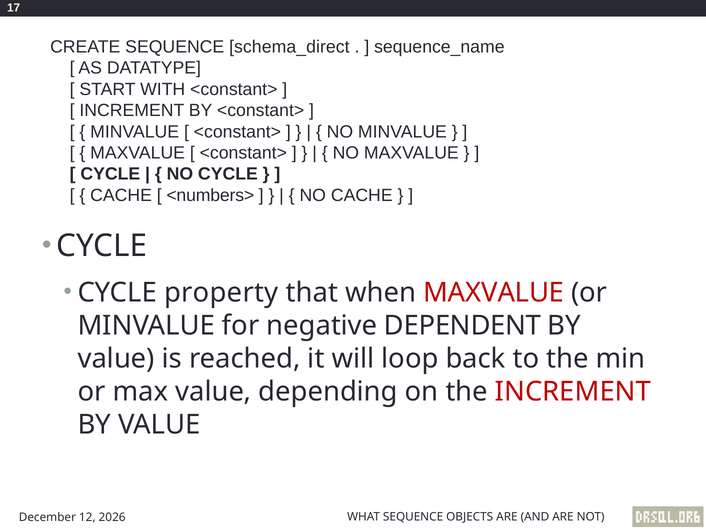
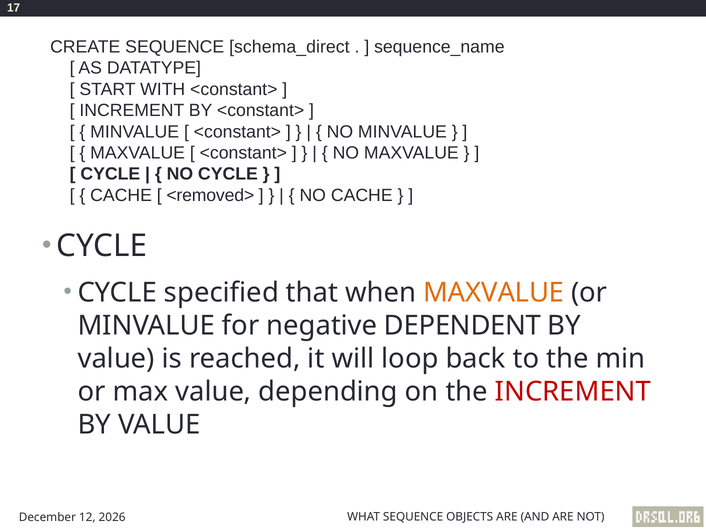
<numbers>: <numbers> -> <removed>
property: property -> specified
MAXVALUE at (494, 292) colour: red -> orange
